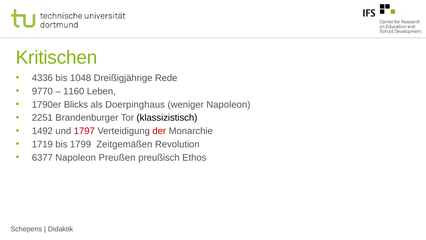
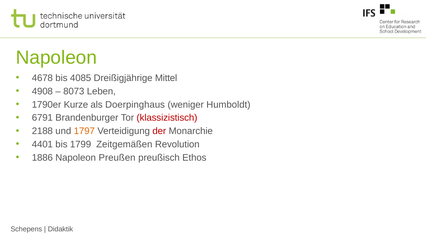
Kritischen at (57, 57): Kritischen -> Napoleon
4336: 4336 -> 4678
1048: 1048 -> 4085
Rede: Rede -> Mittel
9770: 9770 -> 4908
1160: 1160 -> 8073
Blicks: Blicks -> Kurze
weniger Napoleon: Napoleon -> Humboldt
2251: 2251 -> 6791
klassizistisch colour: black -> red
1492: 1492 -> 2188
1797 colour: red -> orange
1719: 1719 -> 4401
6377: 6377 -> 1886
